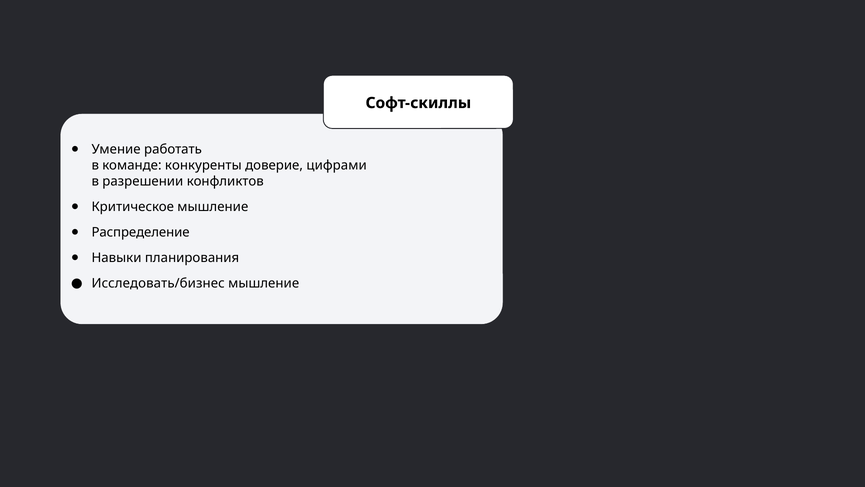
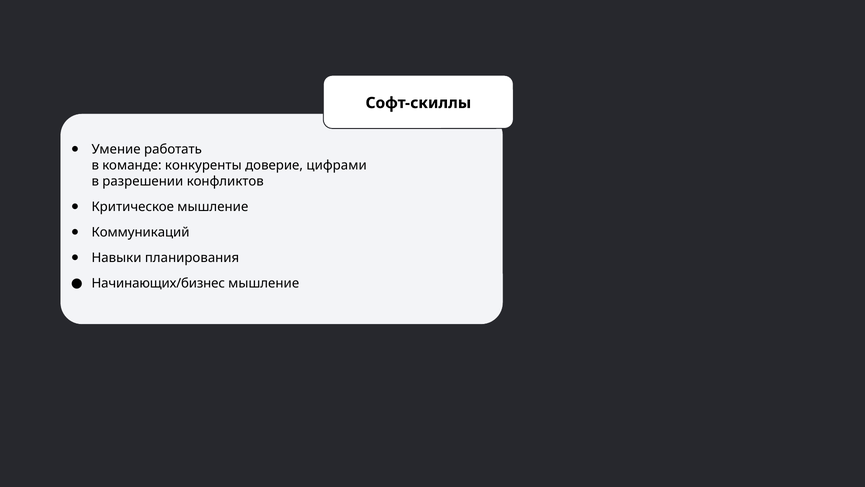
Распределение: Распределение -> Коммуникаций
Исследовать/бизнес: Исследовать/бизнес -> Начинающих/бизнес
